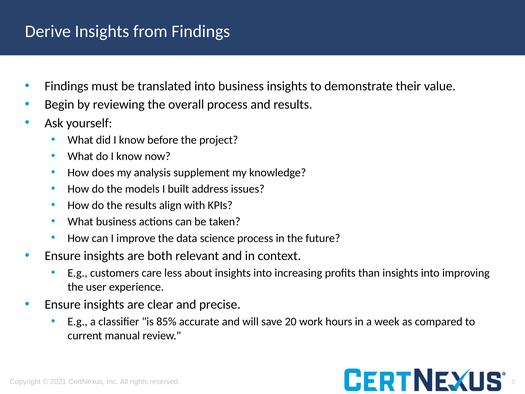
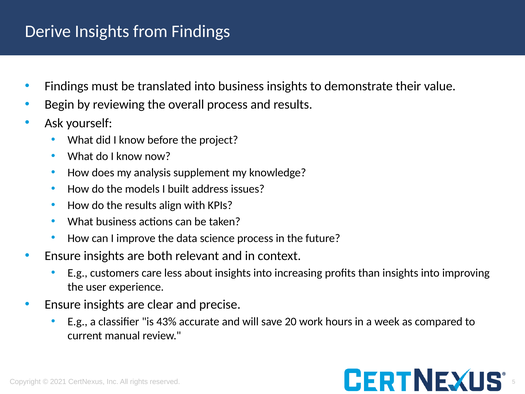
85%: 85% -> 43%
